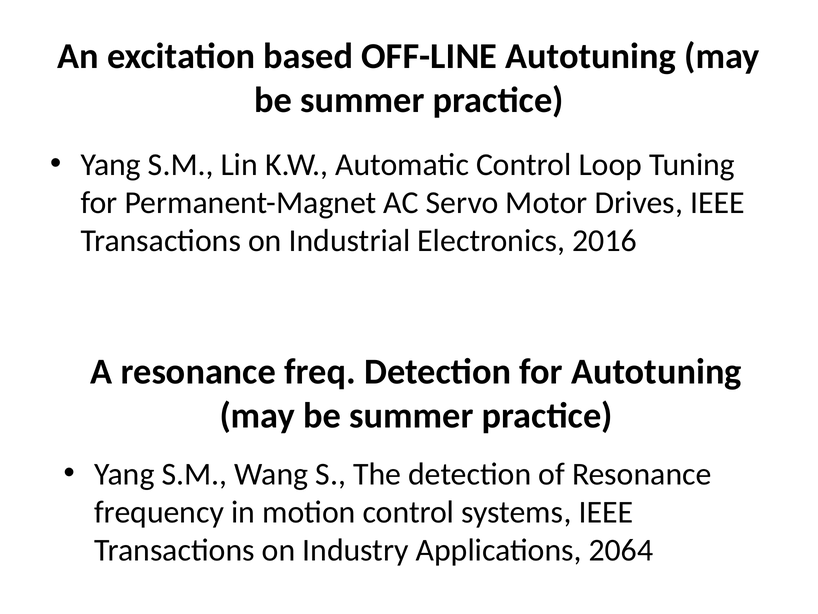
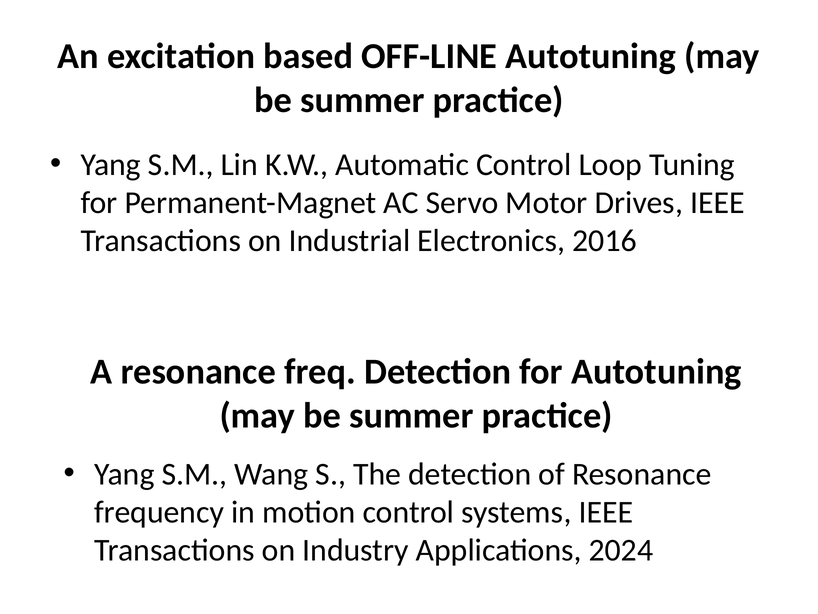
2064: 2064 -> 2024
